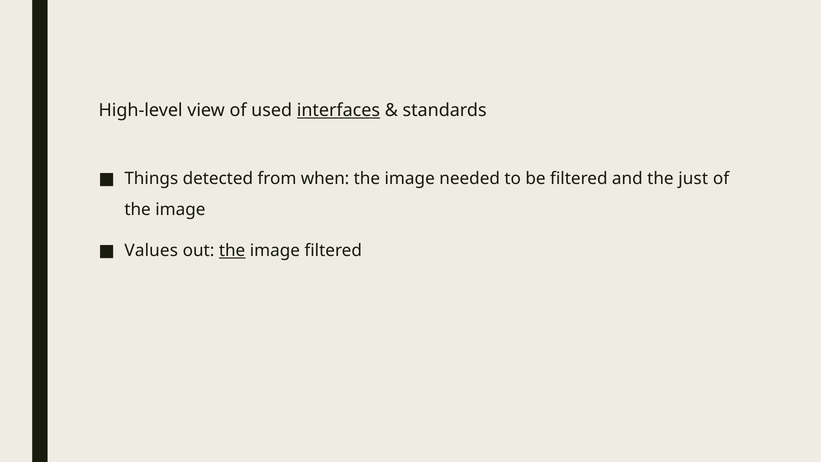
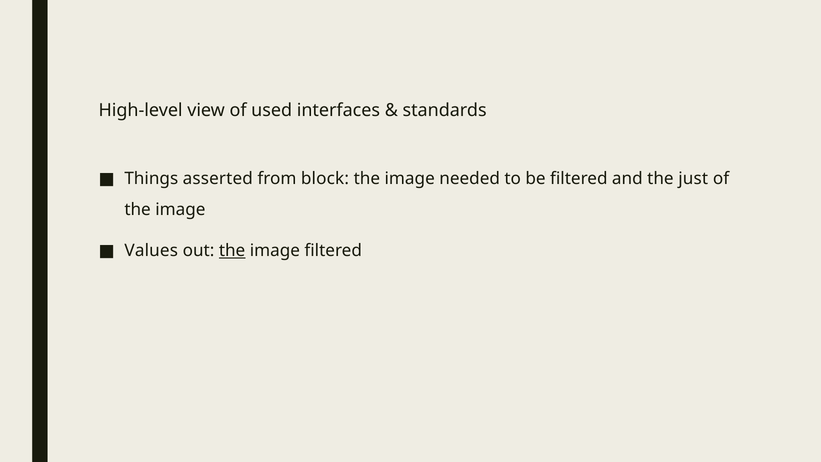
interfaces underline: present -> none
detected: detected -> asserted
when: when -> block
